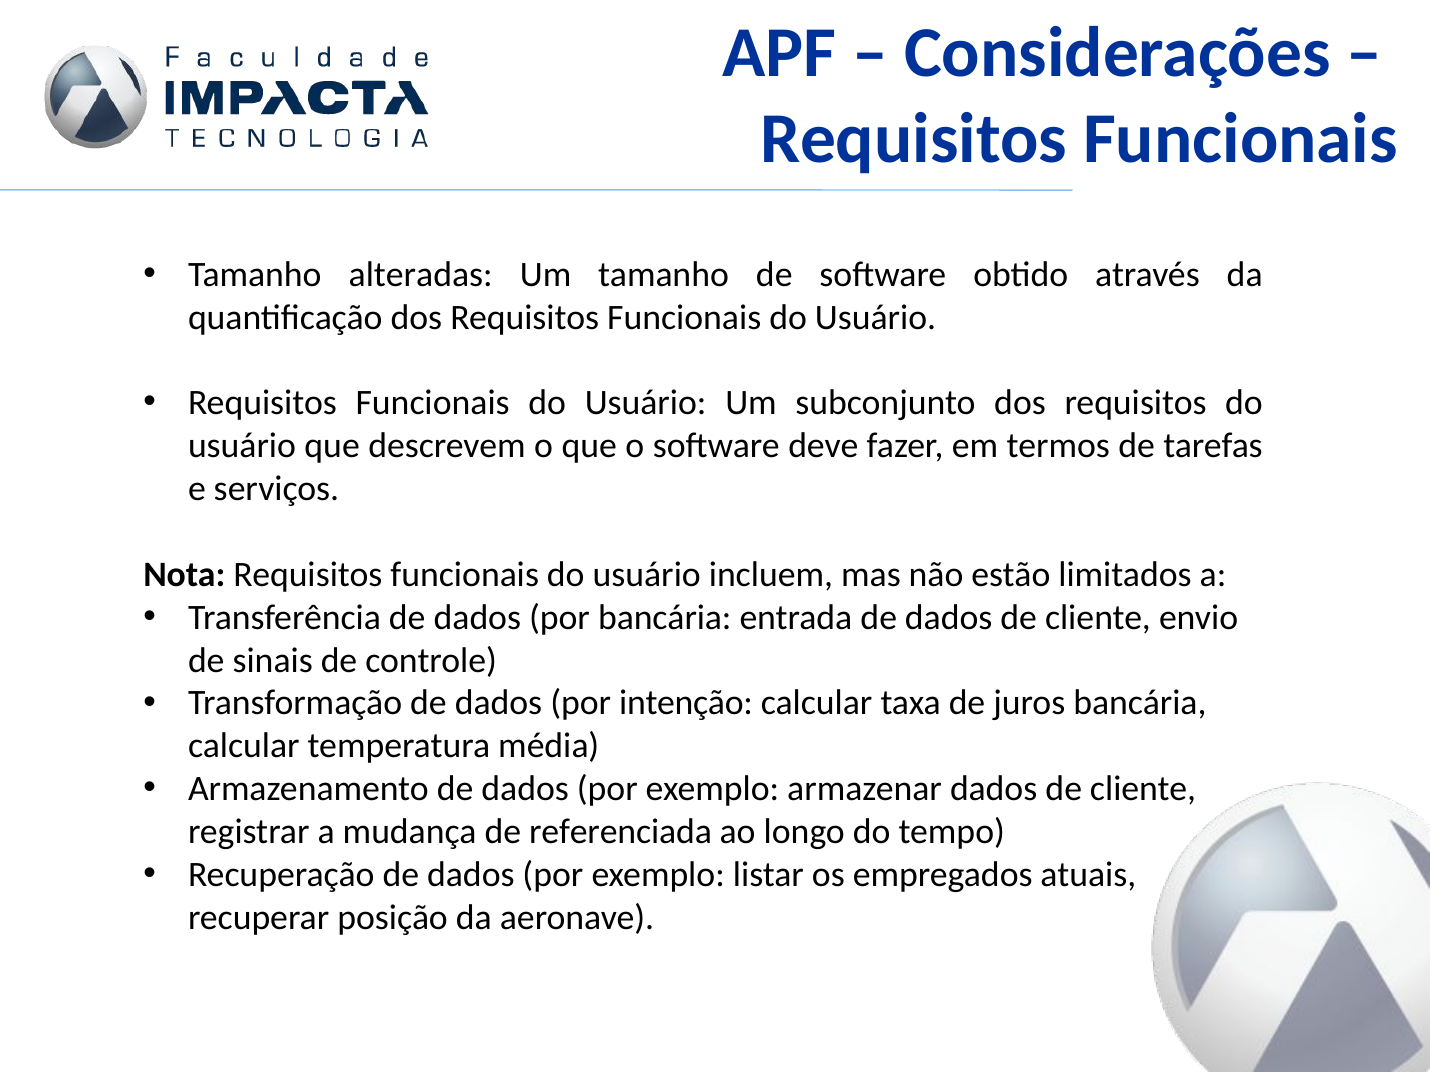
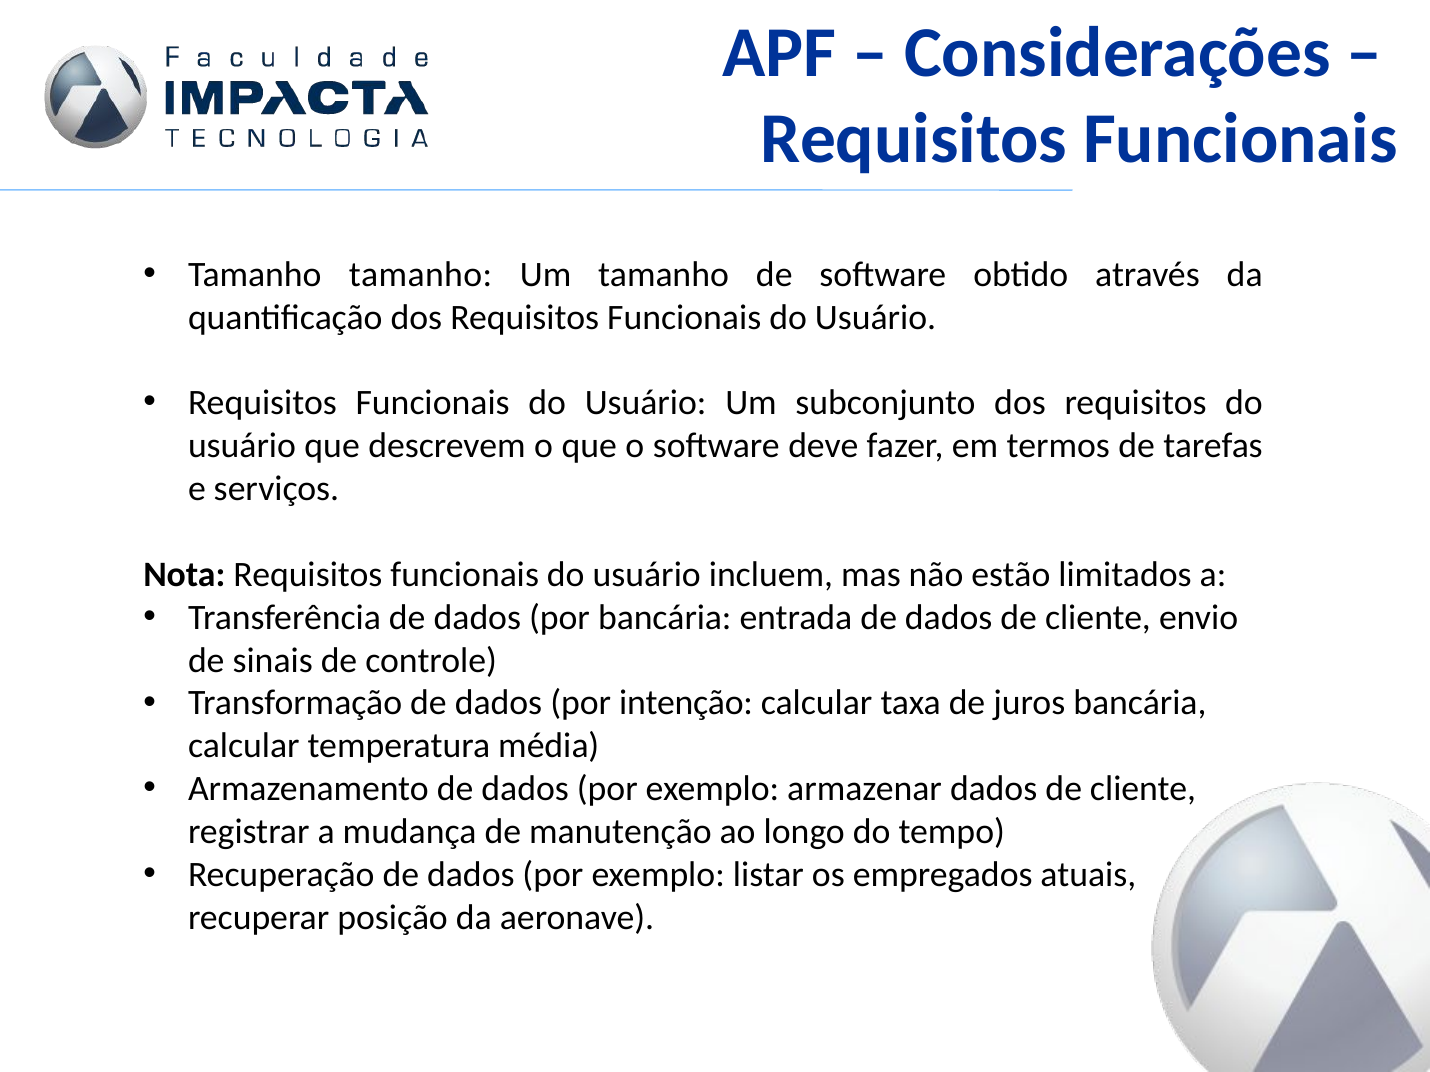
Tamanho alteradas: alteradas -> tamanho
referenciada: referenciada -> manutenção
